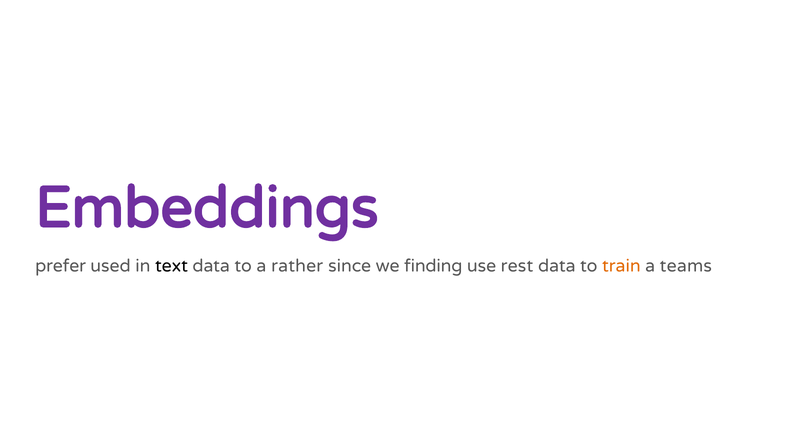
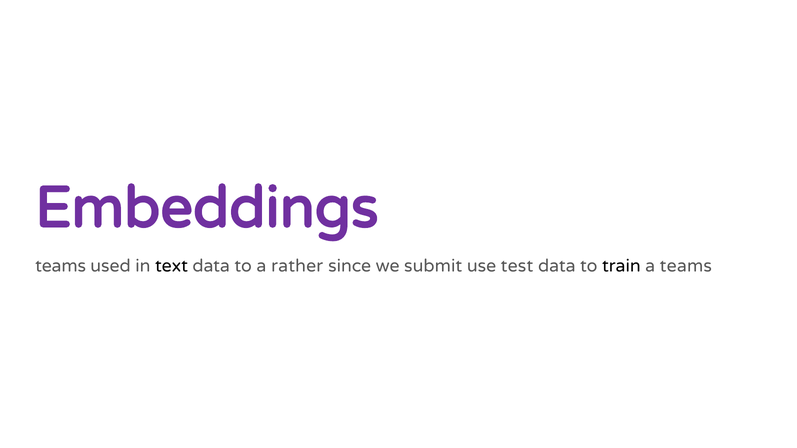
prefer at (61, 266): prefer -> teams
finding: finding -> submit
rest: rest -> test
train colour: orange -> black
